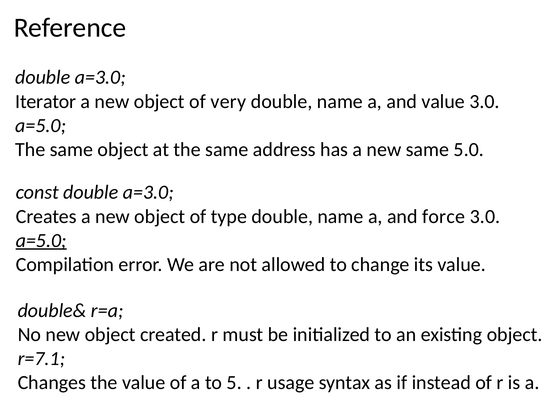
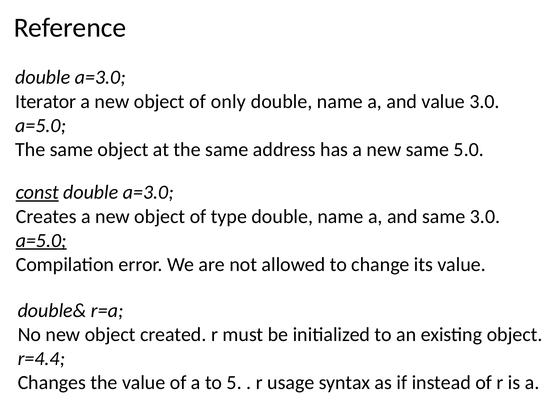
very: very -> only
const underline: none -> present
and force: force -> same
r=7.1: r=7.1 -> r=4.4
